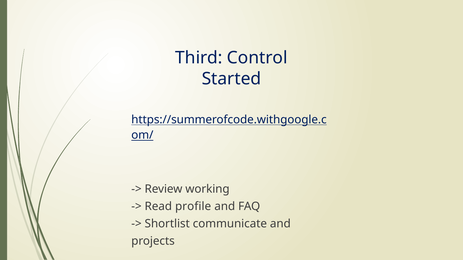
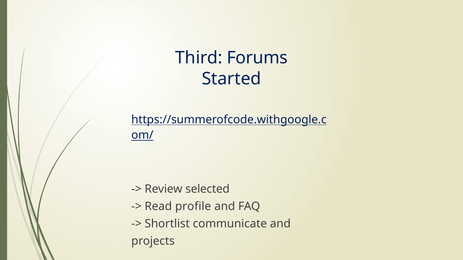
Control: Control -> Forums
working: working -> selected
